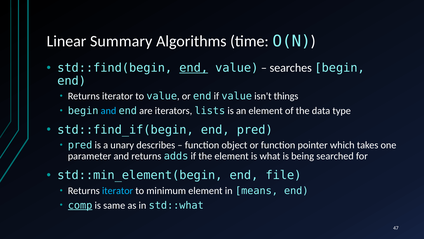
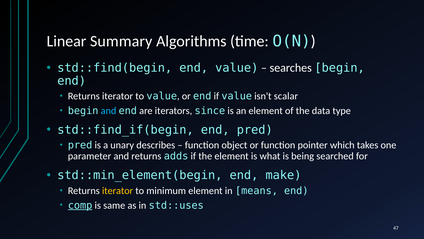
end at (194, 68) underline: present -> none
things: things -> scalar
lists: lists -> since
file: file -> make
iterator at (118, 190) colour: light blue -> yellow
std::what: std::what -> std::uses
